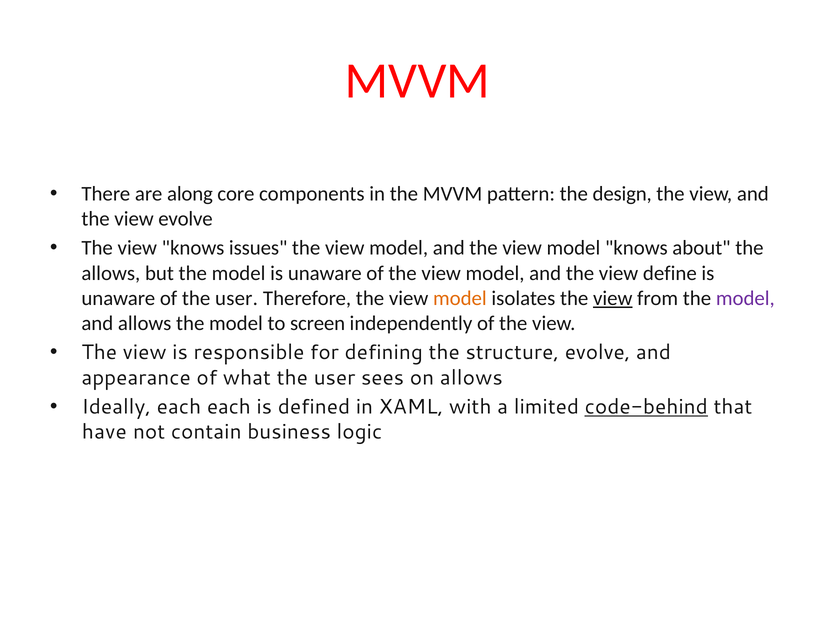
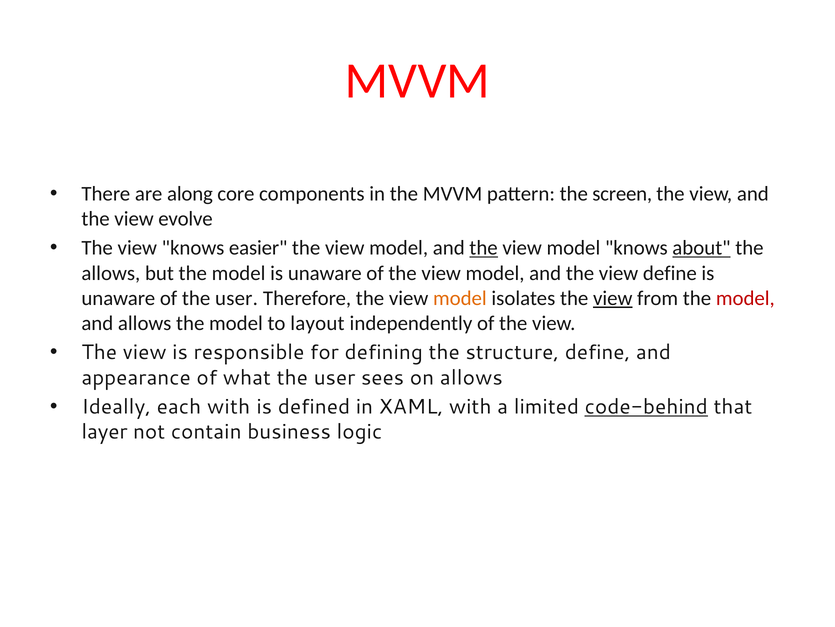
design: design -> screen
issues: issues -> easier
the at (484, 248) underline: none -> present
about underline: none -> present
model at (745, 298) colour: purple -> red
screen: screen -> layout
structure evolve: evolve -> define
each each: each -> with
have: have -> layer
